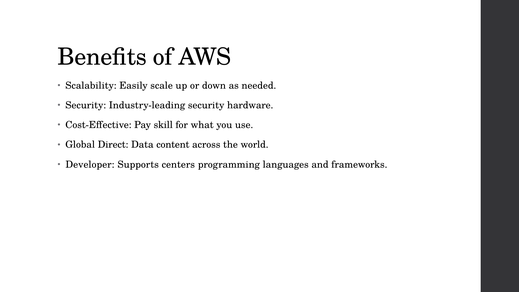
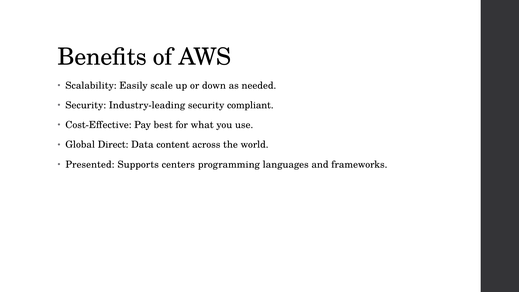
hardware: hardware -> compliant
skill: skill -> best
Developer: Developer -> Presented
